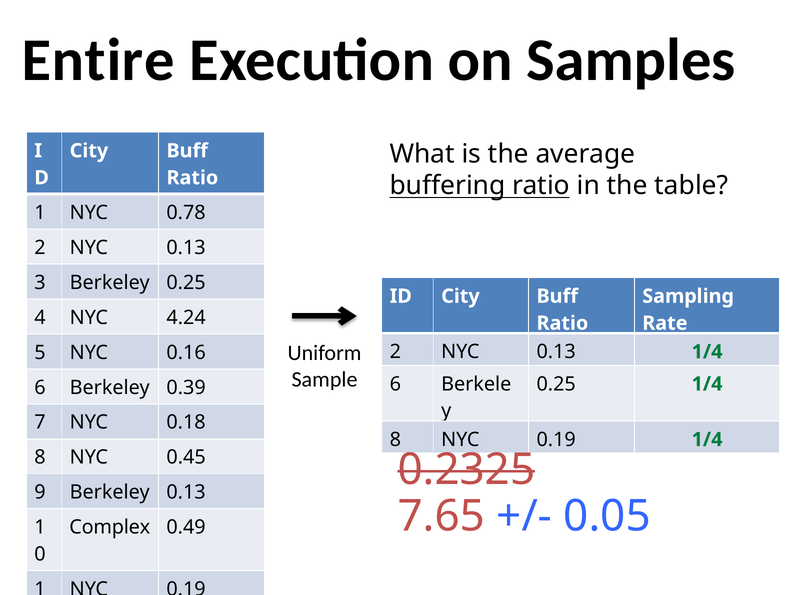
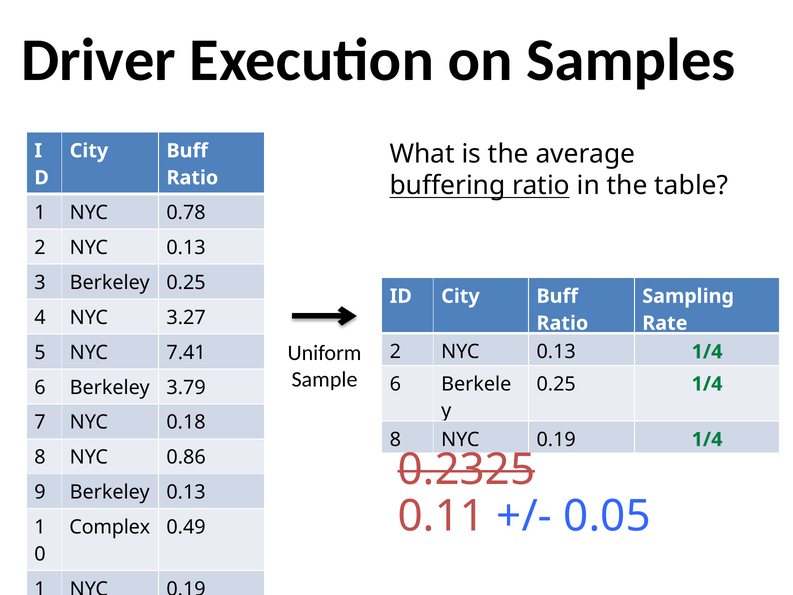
Entire: Entire -> Driver
4.24: 4.24 -> 3.27
0.16: 0.16 -> 7.41
0.39: 0.39 -> 3.79
0.45: 0.45 -> 0.86
7.65: 7.65 -> 0.11
